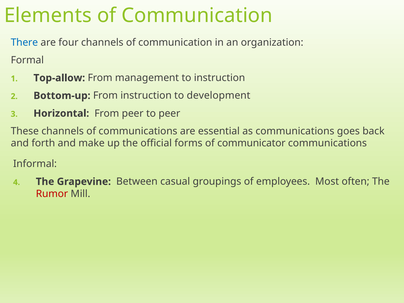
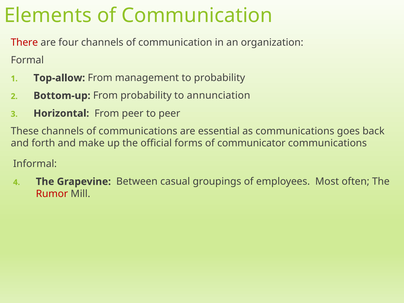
There colour: blue -> red
to instruction: instruction -> probability
From instruction: instruction -> probability
development: development -> annunciation
